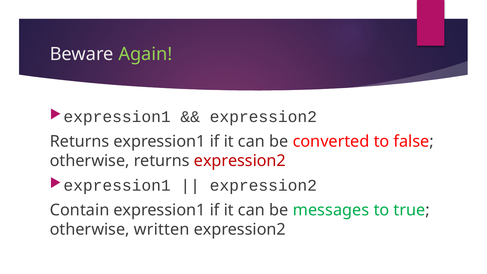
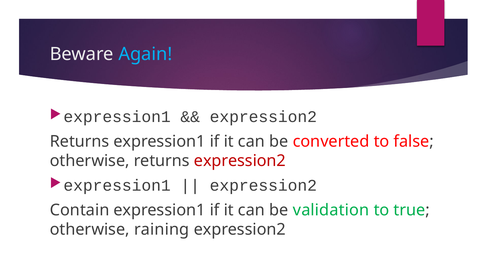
Again colour: light green -> light blue
messages: messages -> validation
written: written -> raining
